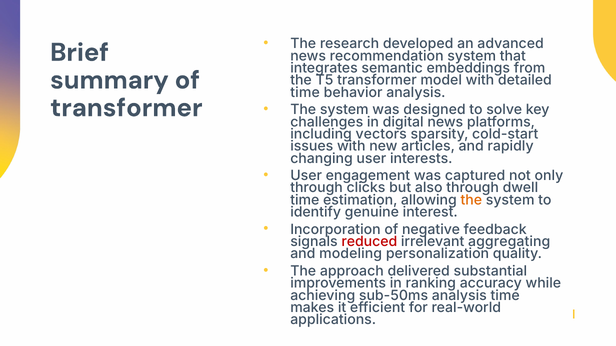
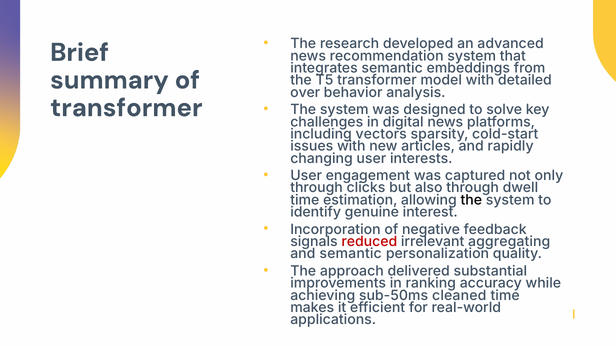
time at (305, 93): time -> over
the at (471, 200) colour: orange -> black
and modeling: modeling -> semantic
sub-50ms analysis: analysis -> cleaned
